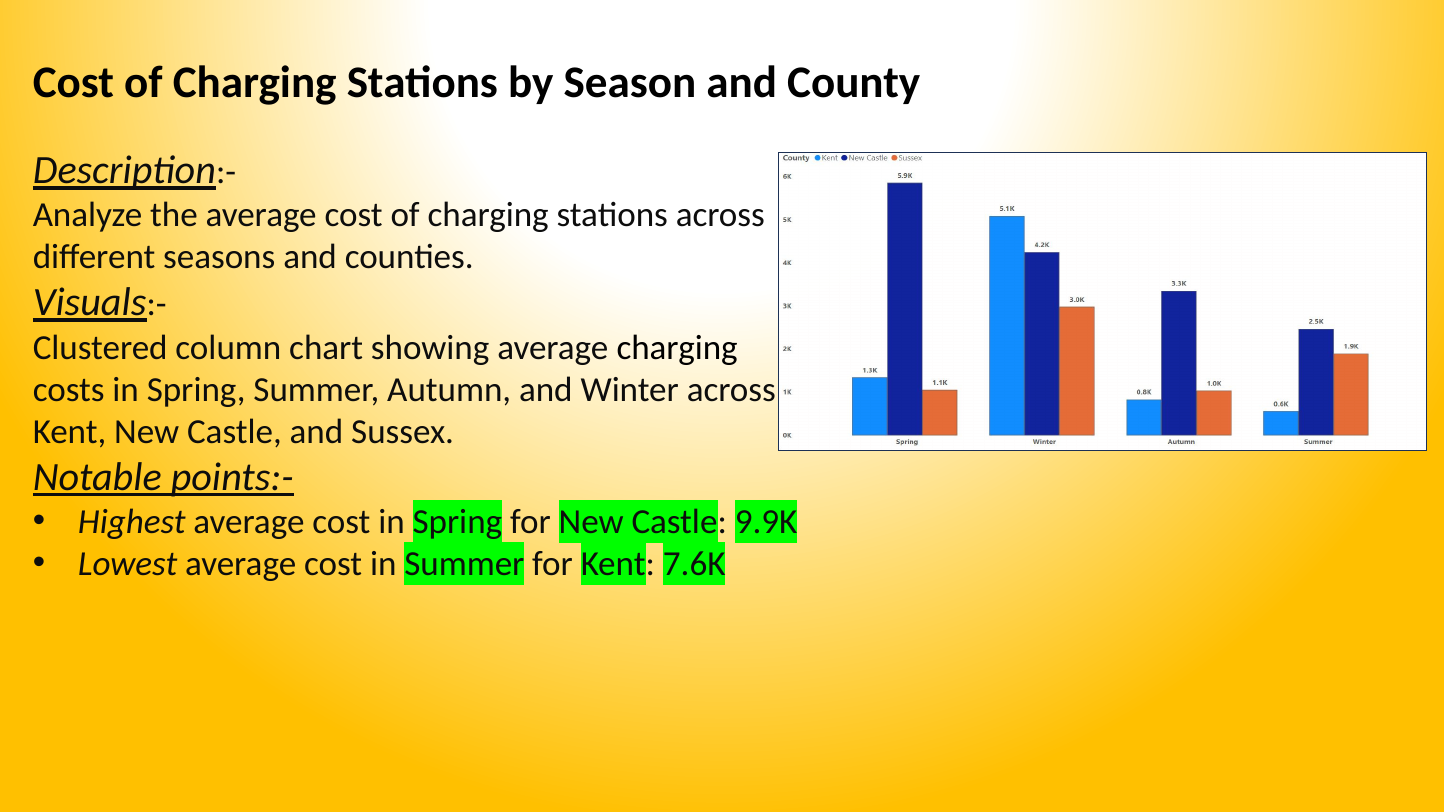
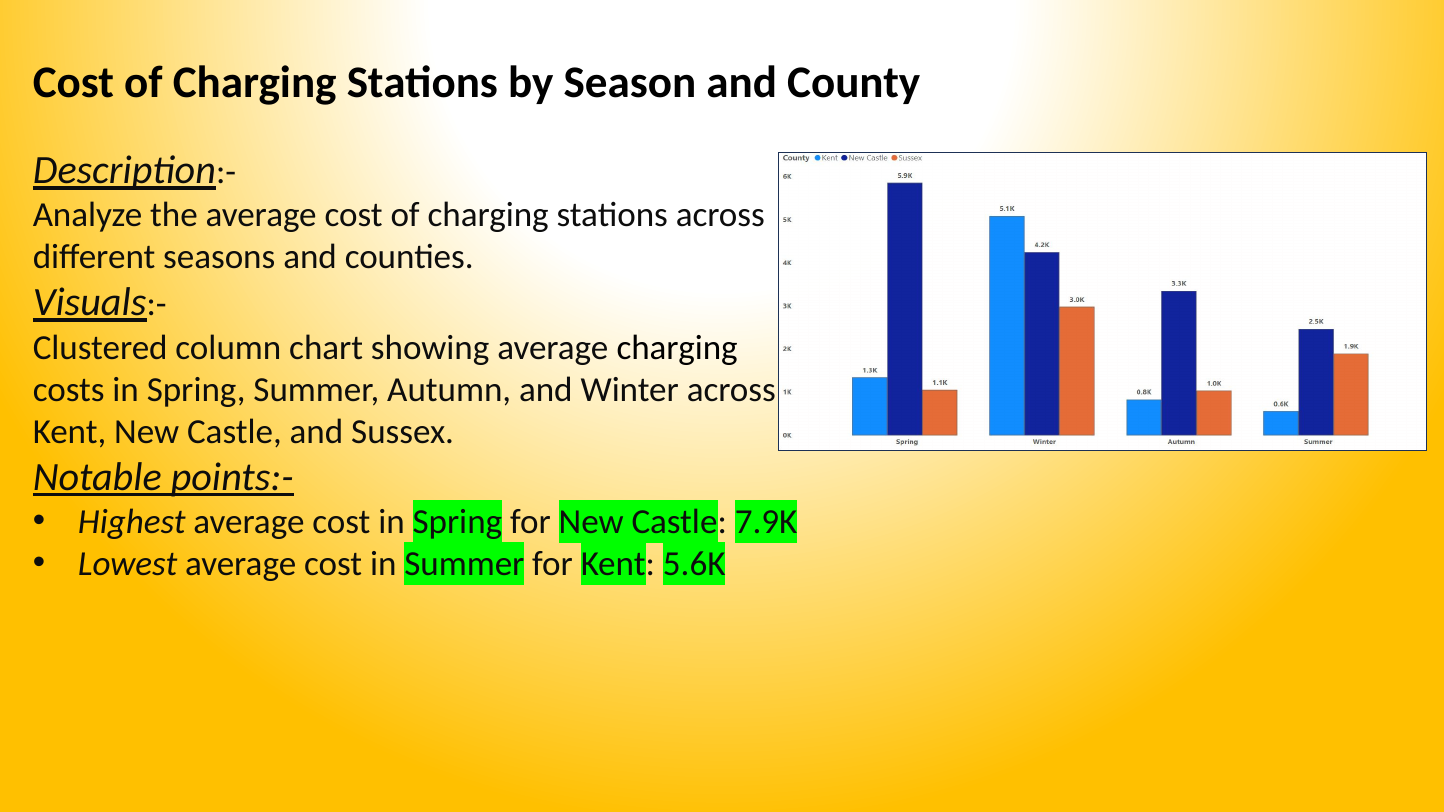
9.9K: 9.9K -> 7.9K
7.6K: 7.6K -> 5.6K
